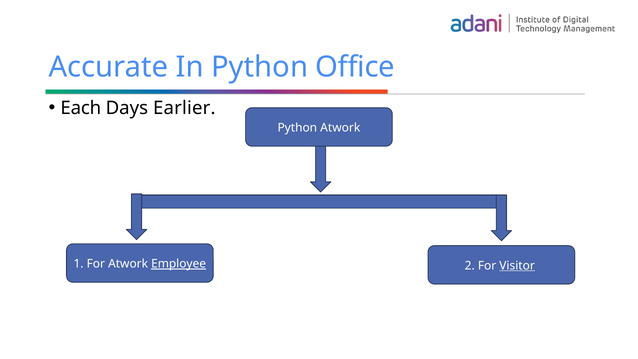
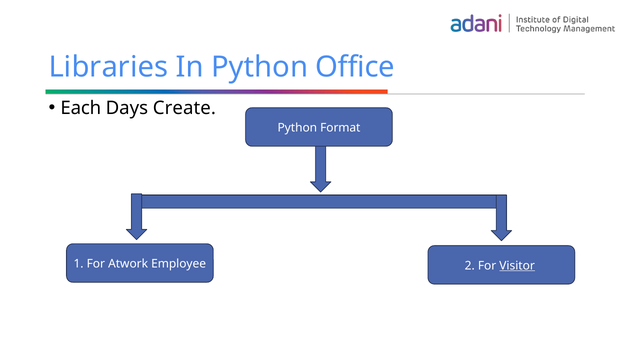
Accurate: Accurate -> Libraries
Earlier: Earlier -> Create
Python Atwork: Atwork -> Format
Employee underline: present -> none
